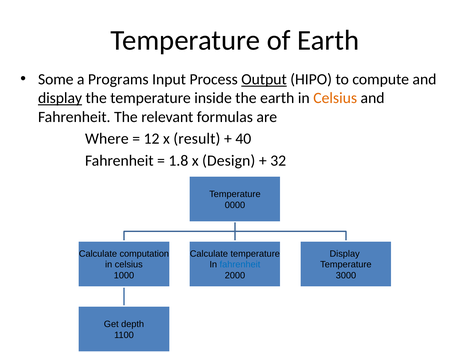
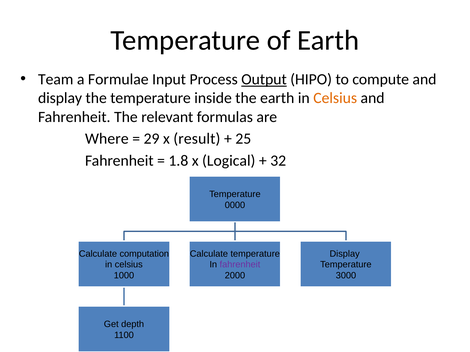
Some: Some -> Team
Programs: Programs -> Formulae
display at (60, 98) underline: present -> none
12: 12 -> 29
40: 40 -> 25
Design: Design -> Logical
fahrenheit at (240, 265) colour: blue -> purple
